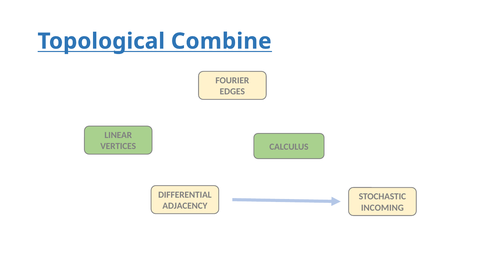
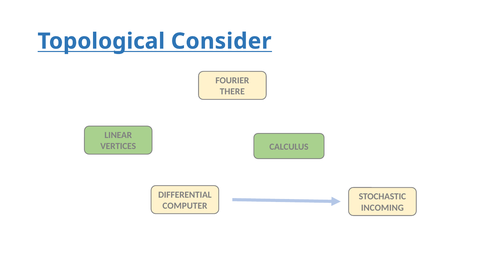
Combine: Combine -> Consider
EDGES: EDGES -> THERE
ADJACENCY: ADJACENCY -> COMPUTER
